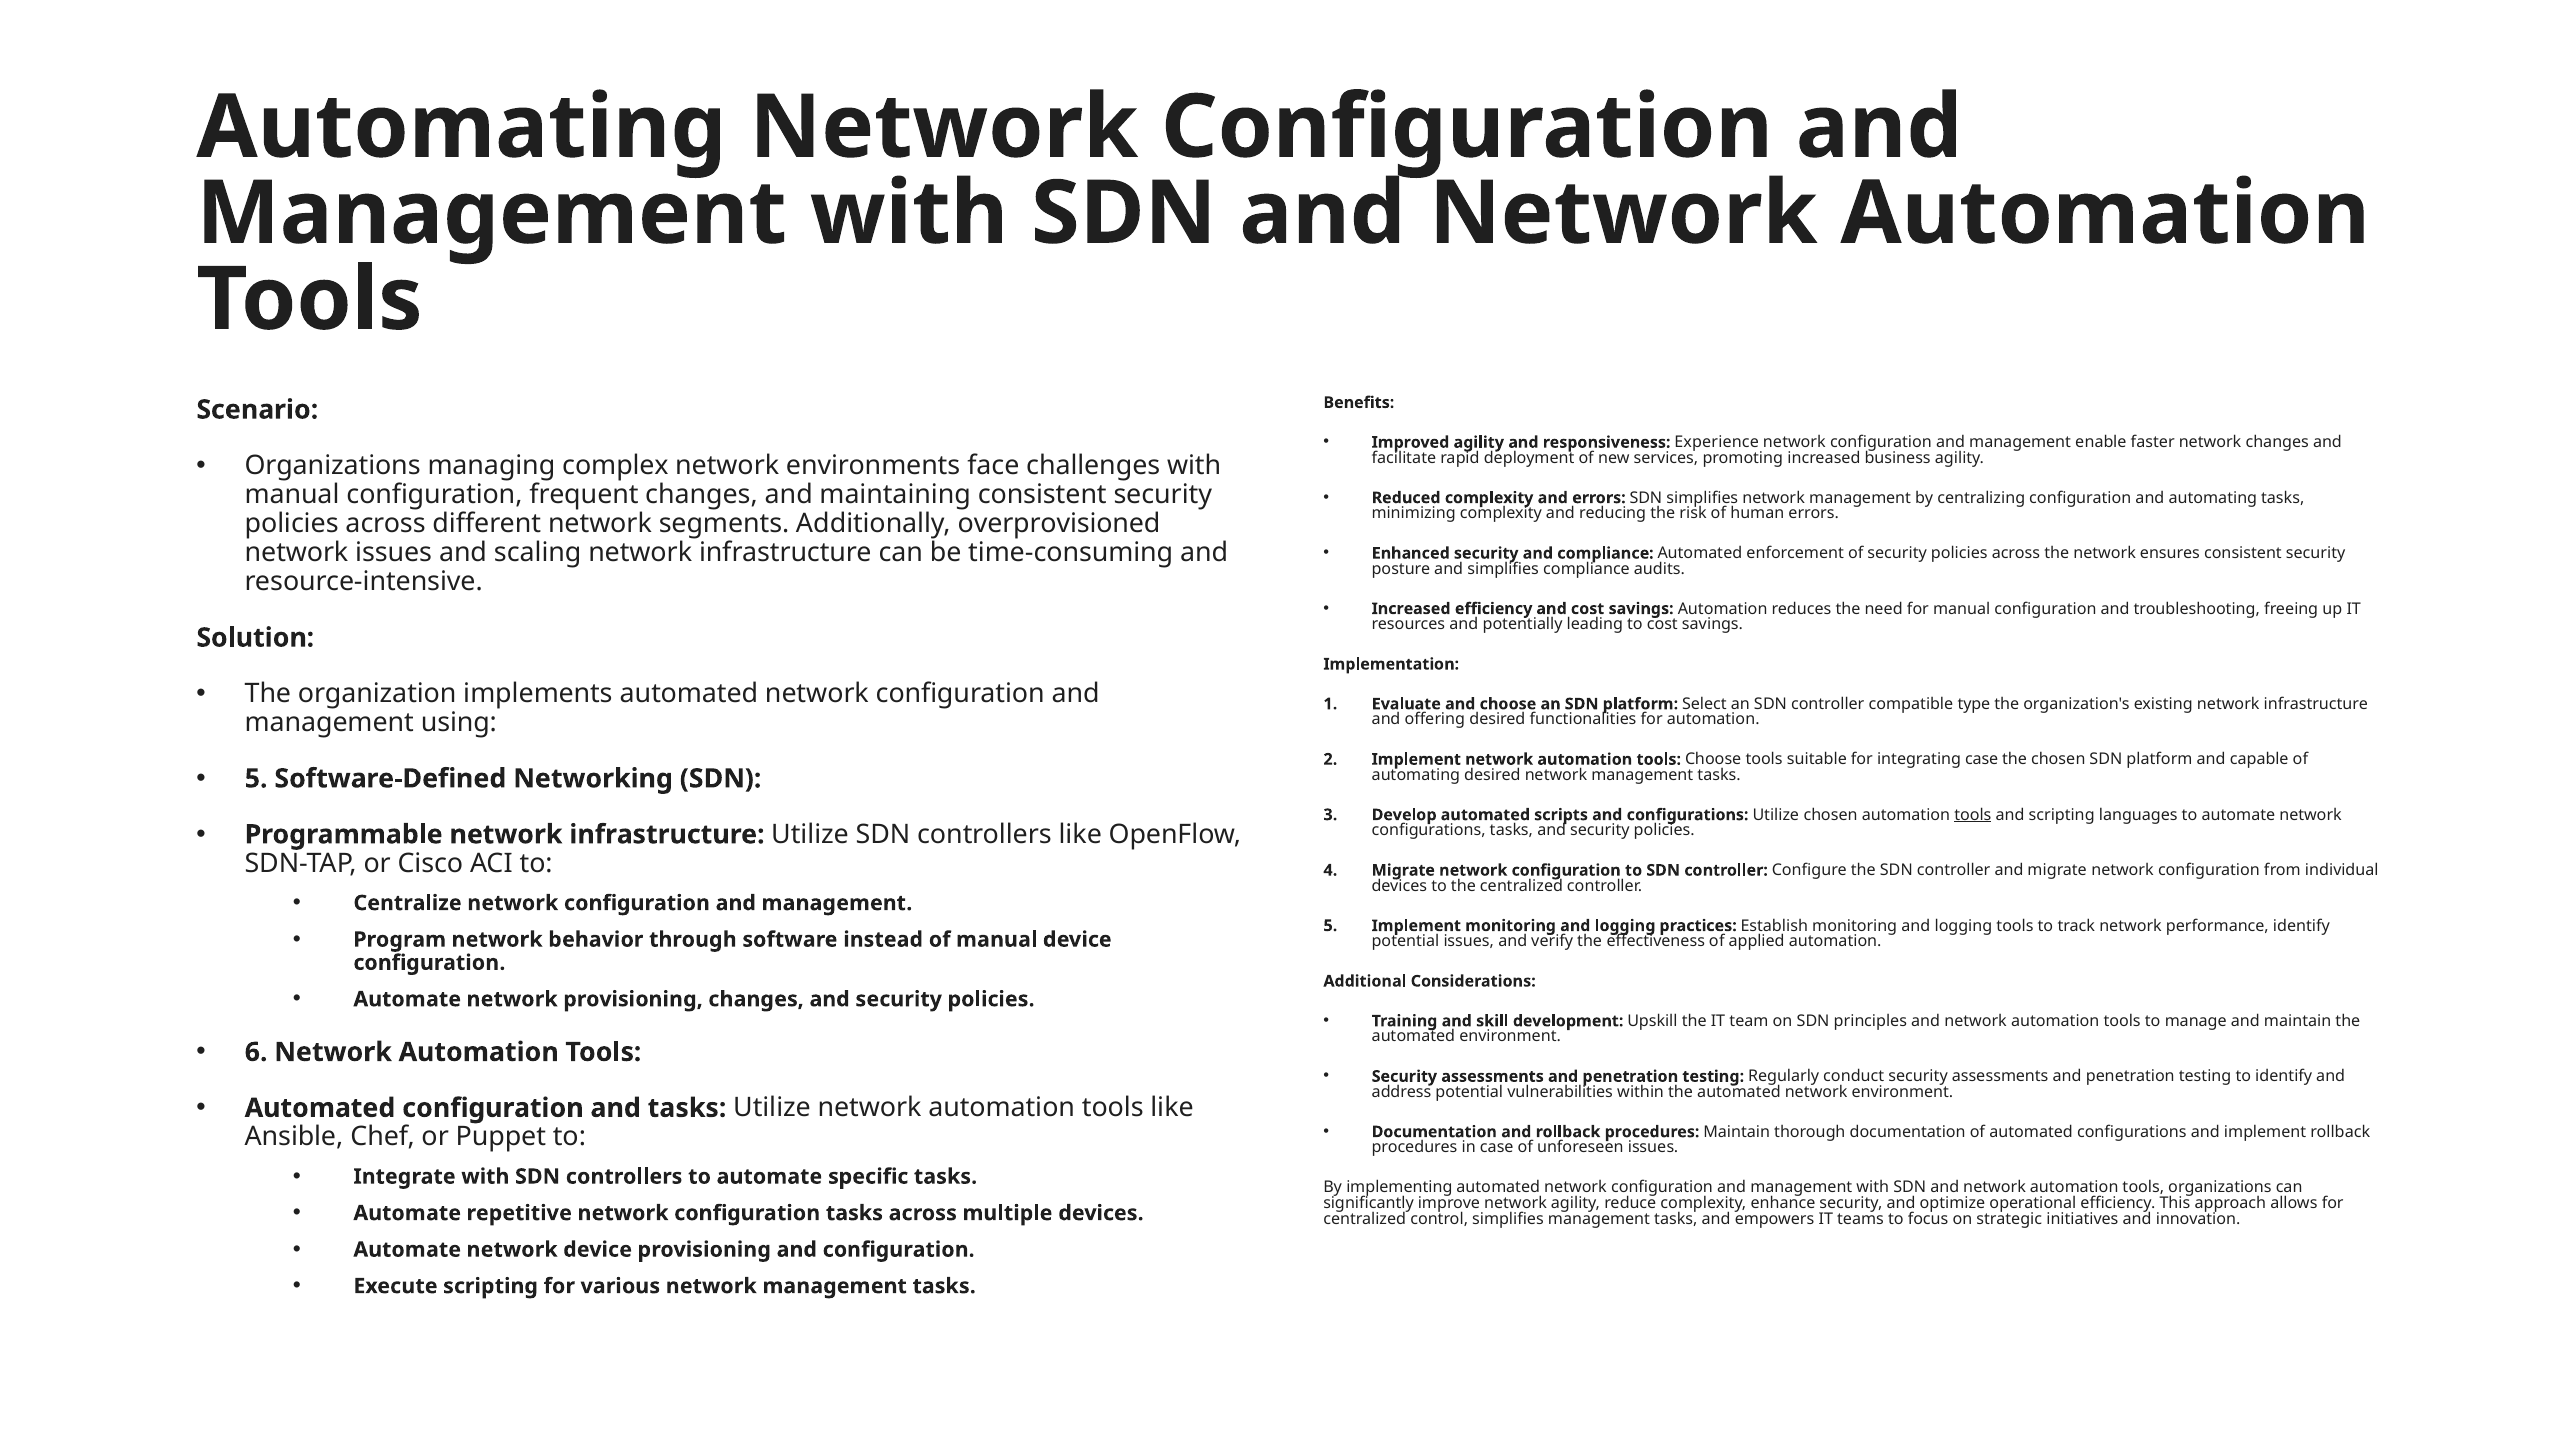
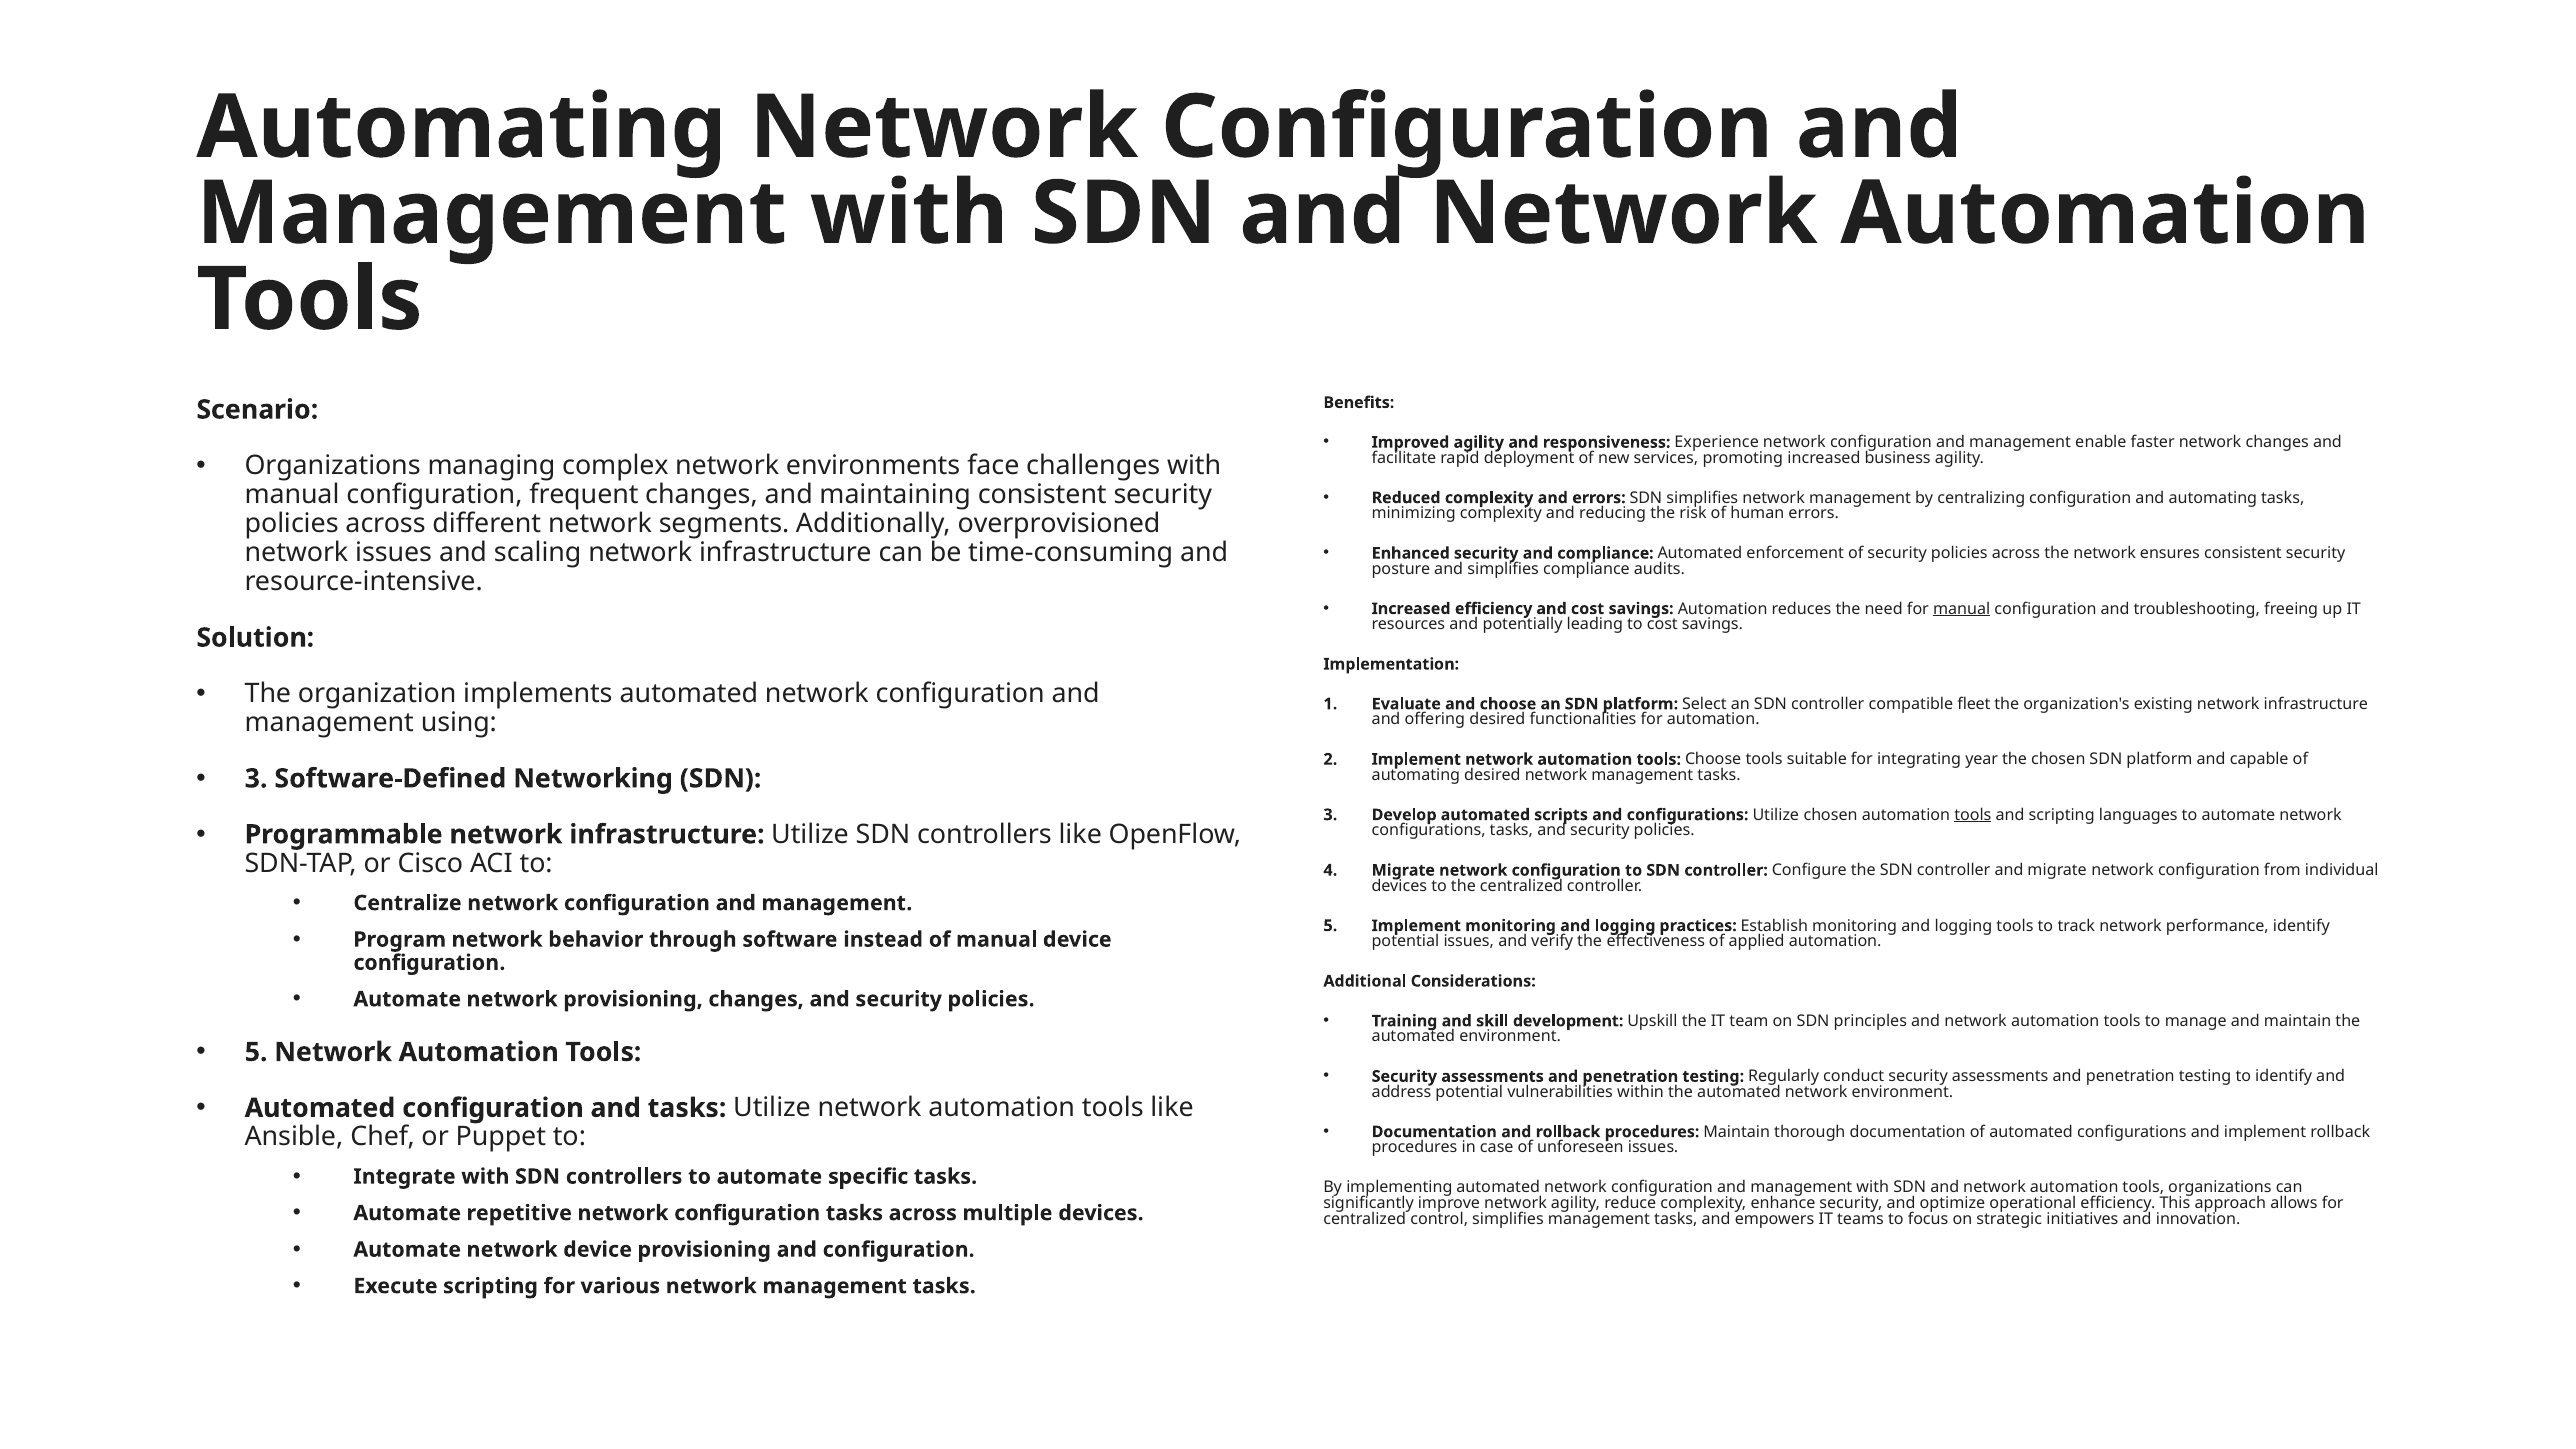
manual at (1962, 609) underline: none -> present
type: type -> fleet
integrating case: case -> year
5 at (256, 779): 5 -> 3
6 at (256, 1052): 6 -> 5
